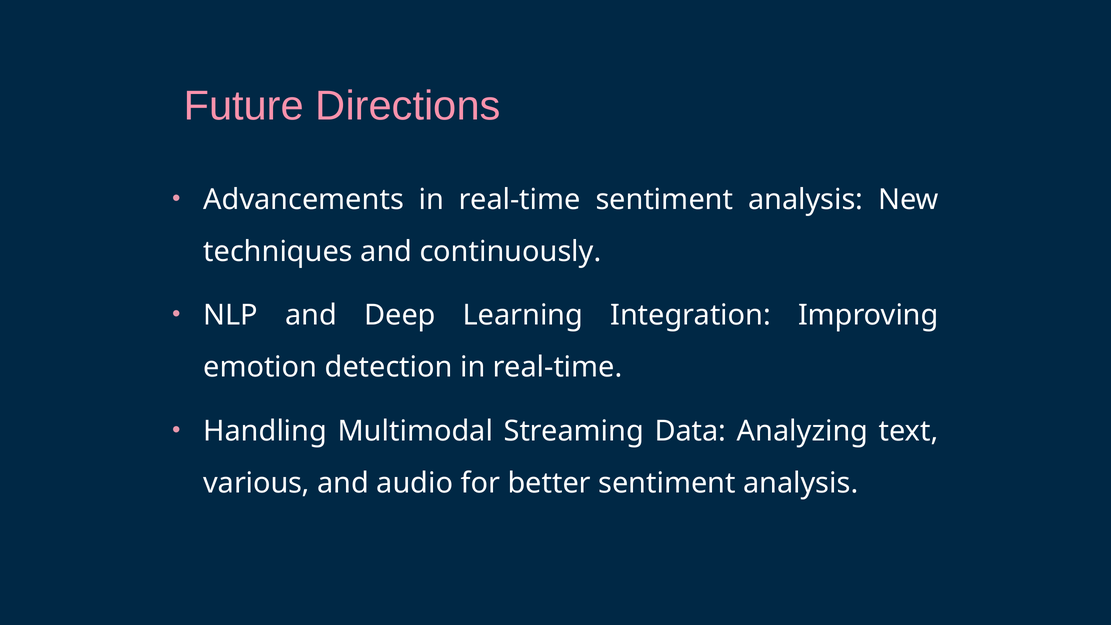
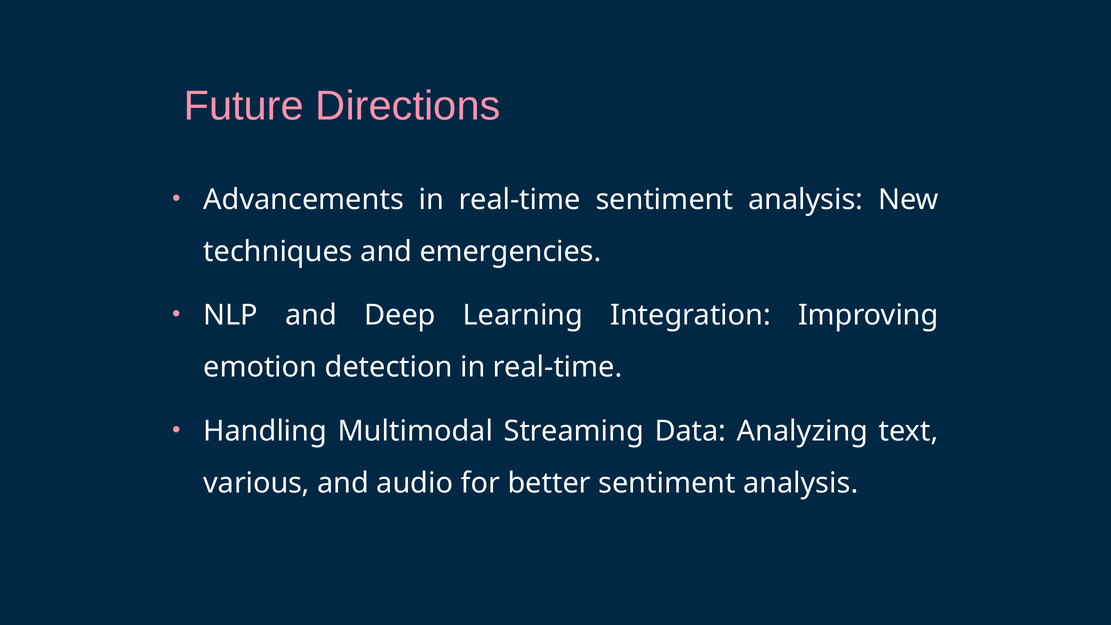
continuously: continuously -> emergencies
